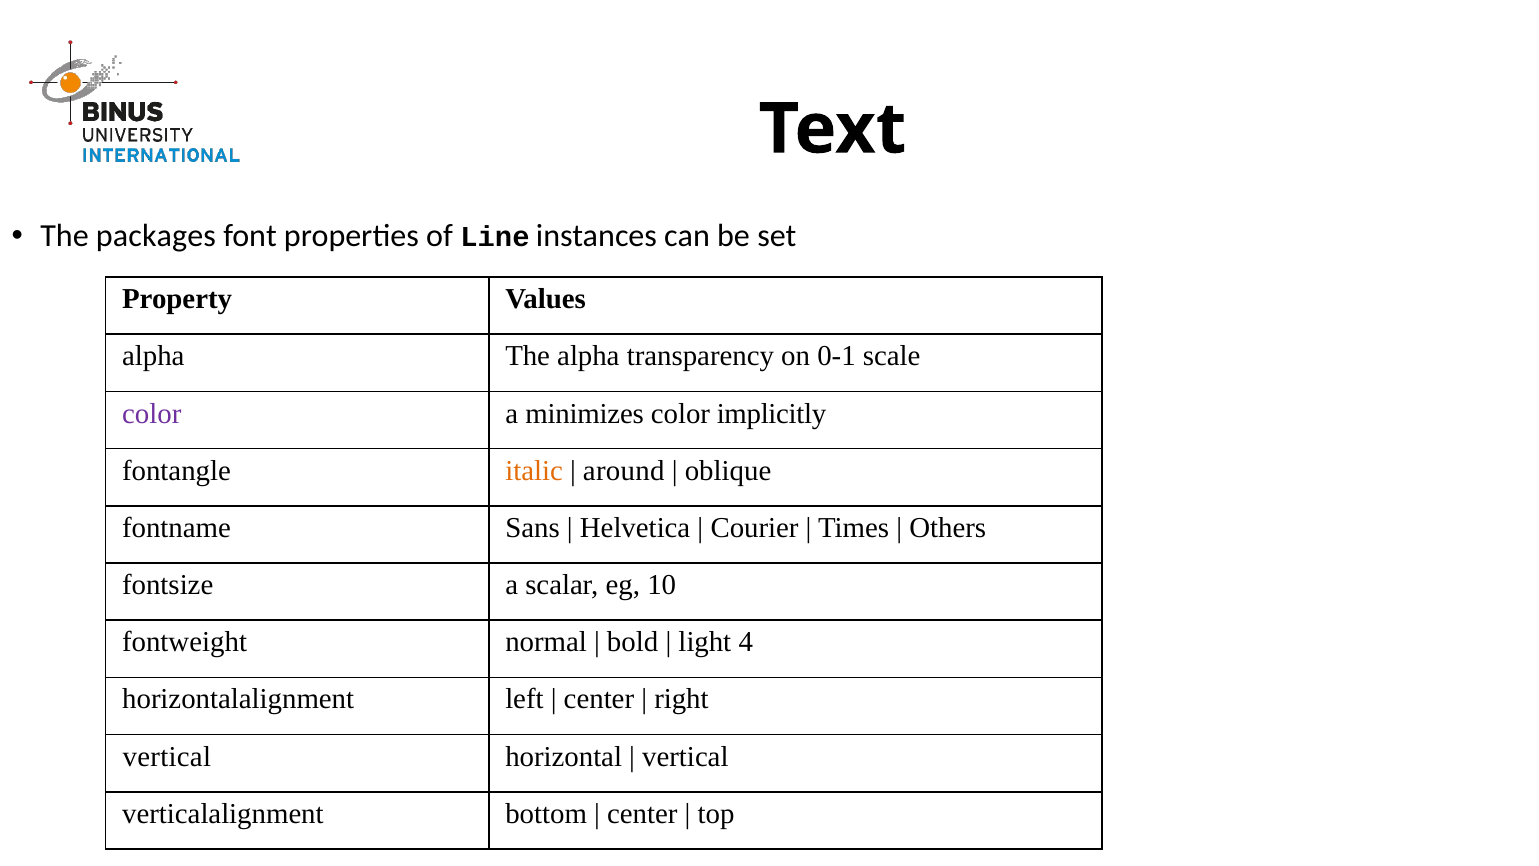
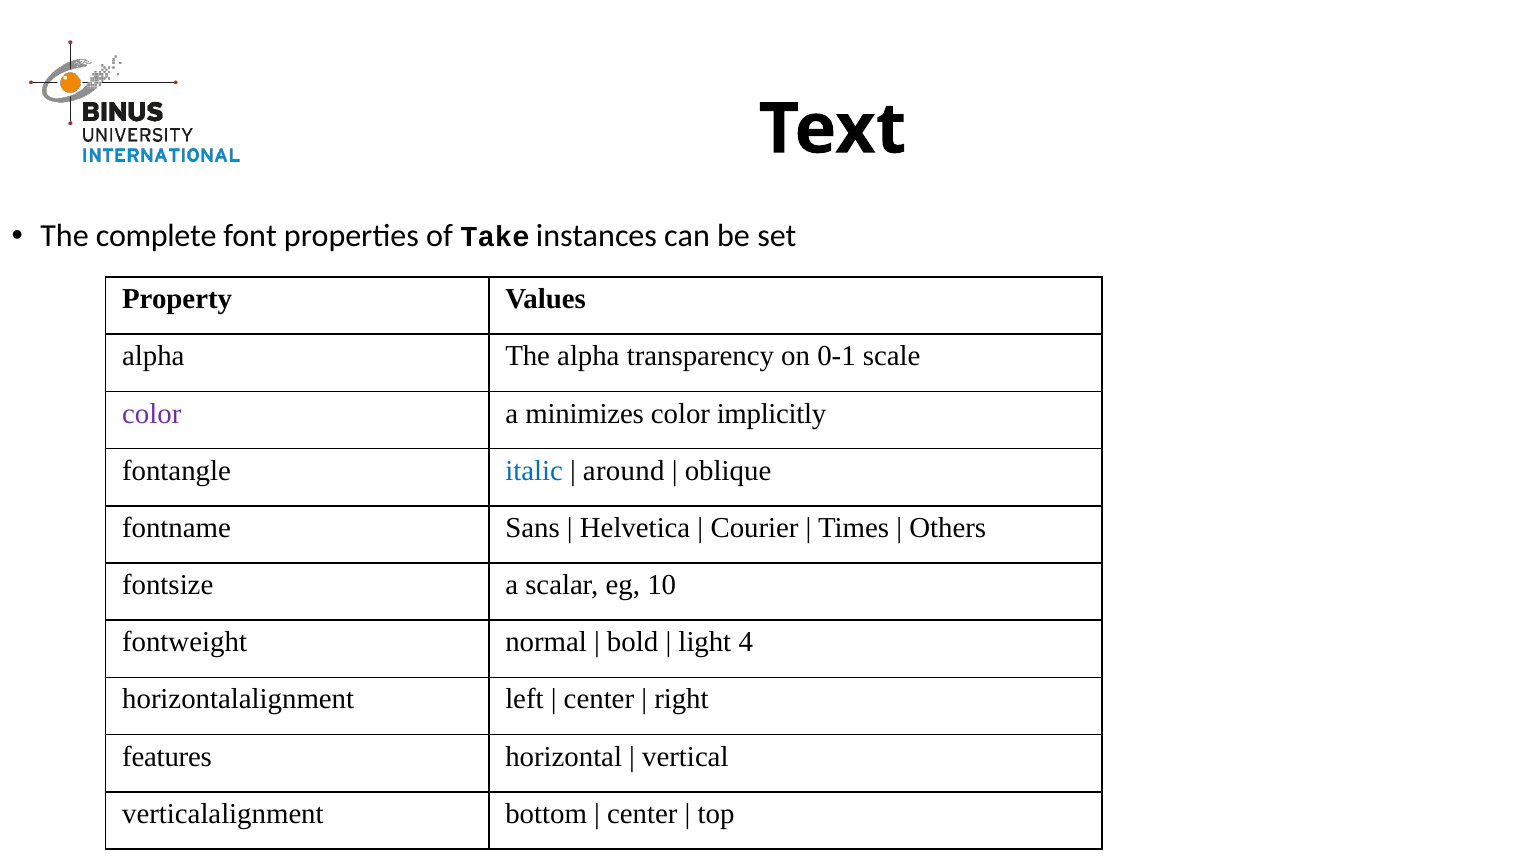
packages: packages -> complete
Line: Line -> Take
italic colour: orange -> blue
vertical at (167, 756): vertical -> features
